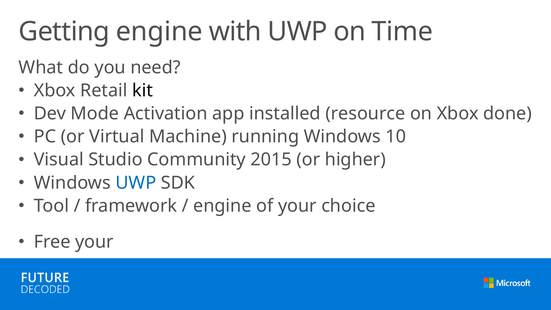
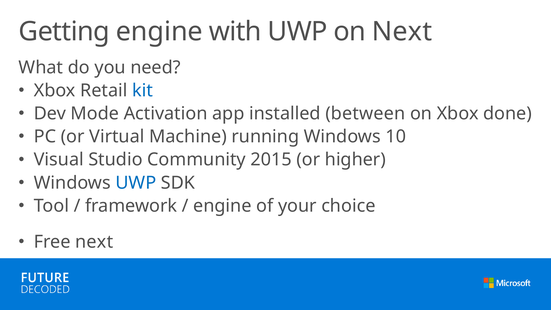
on Time: Time -> Next
kit colour: black -> blue
resource: resource -> between
Free your: your -> next
